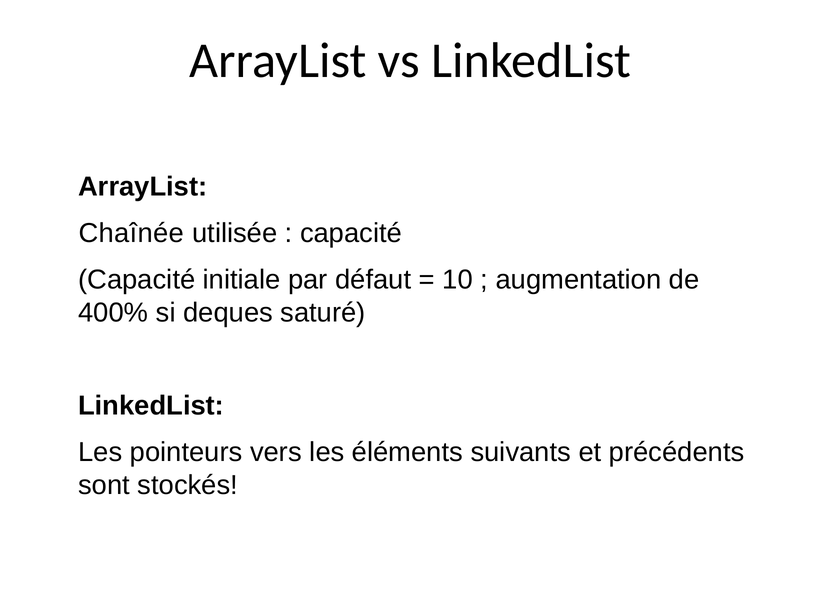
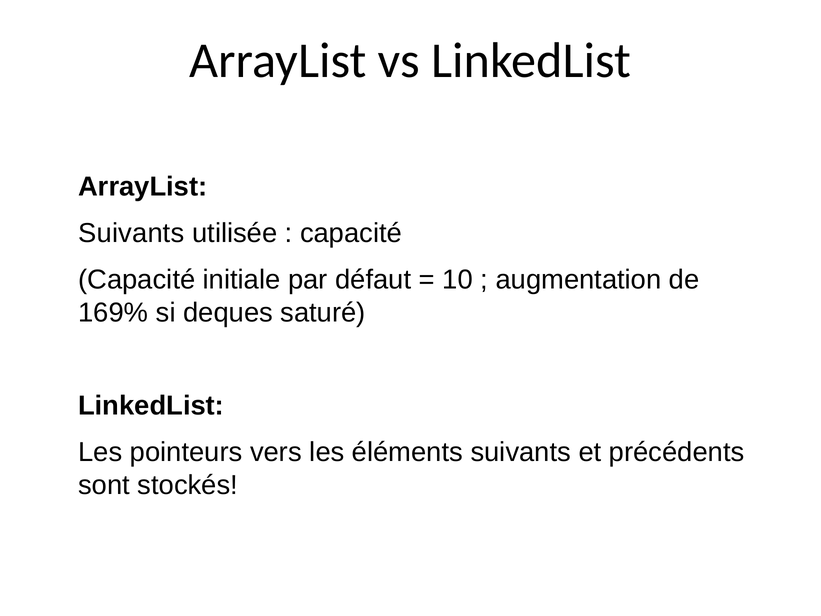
Chaînée at (131, 233): Chaînée -> Suivants
400%: 400% -> 169%
